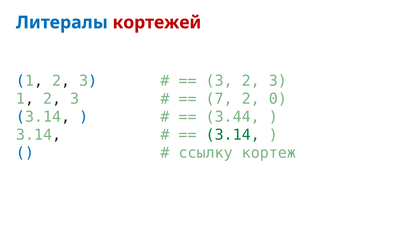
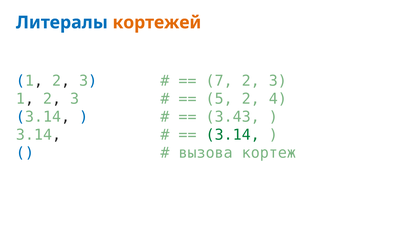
кортежей colour: red -> orange
3 at (219, 81): 3 -> 7
7: 7 -> 5
0: 0 -> 4
3.44: 3.44 -> 3.43
ссылку: ссылку -> вызова
